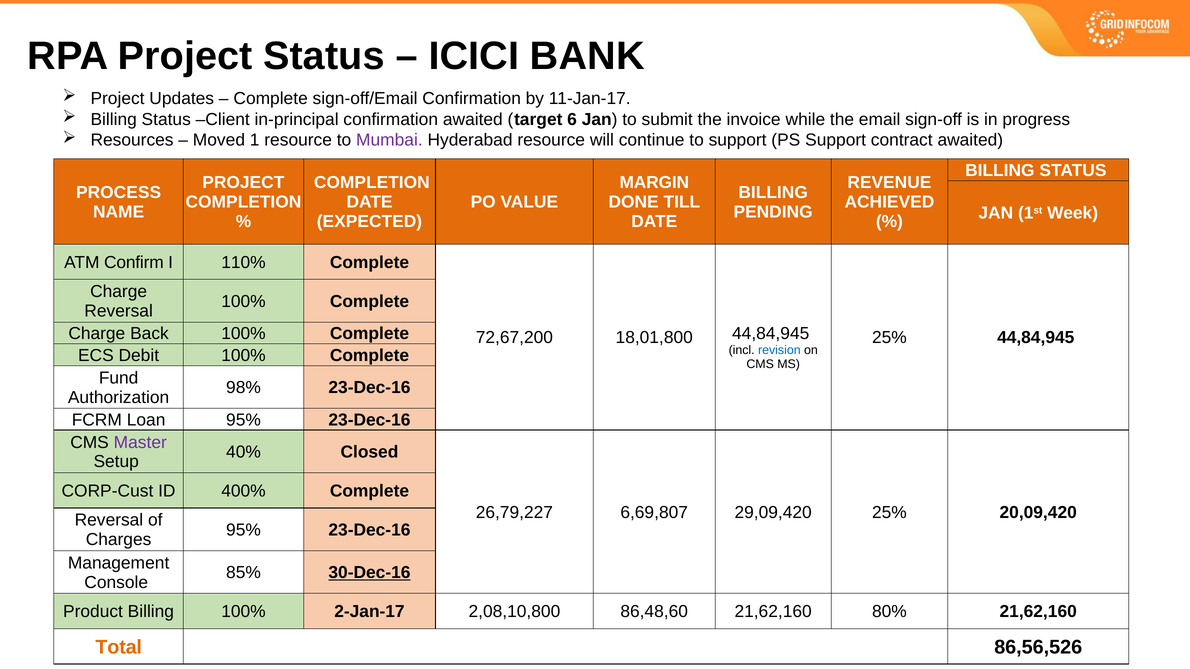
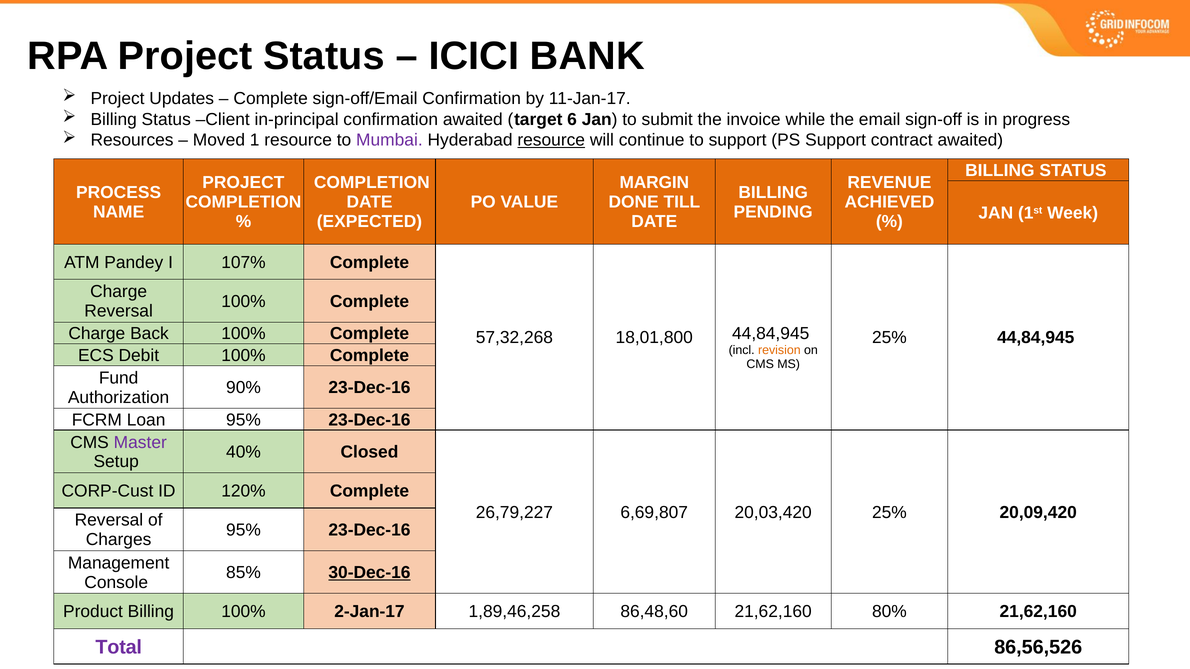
resource at (551, 140) underline: none -> present
Confirm: Confirm -> Pandey
110%: 110% -> 107%
72,67,200: 72,67,200 -> 57,32,268
revision colour: blue -> orange
98%: 98% -> 90%
400%: 400% -> 120%
29,09,420: 29,09,420 -> 20,03,420
2,08,10,800: 2,08,10,800 -> 1,89,46,258
Total colour: orange -> purple
